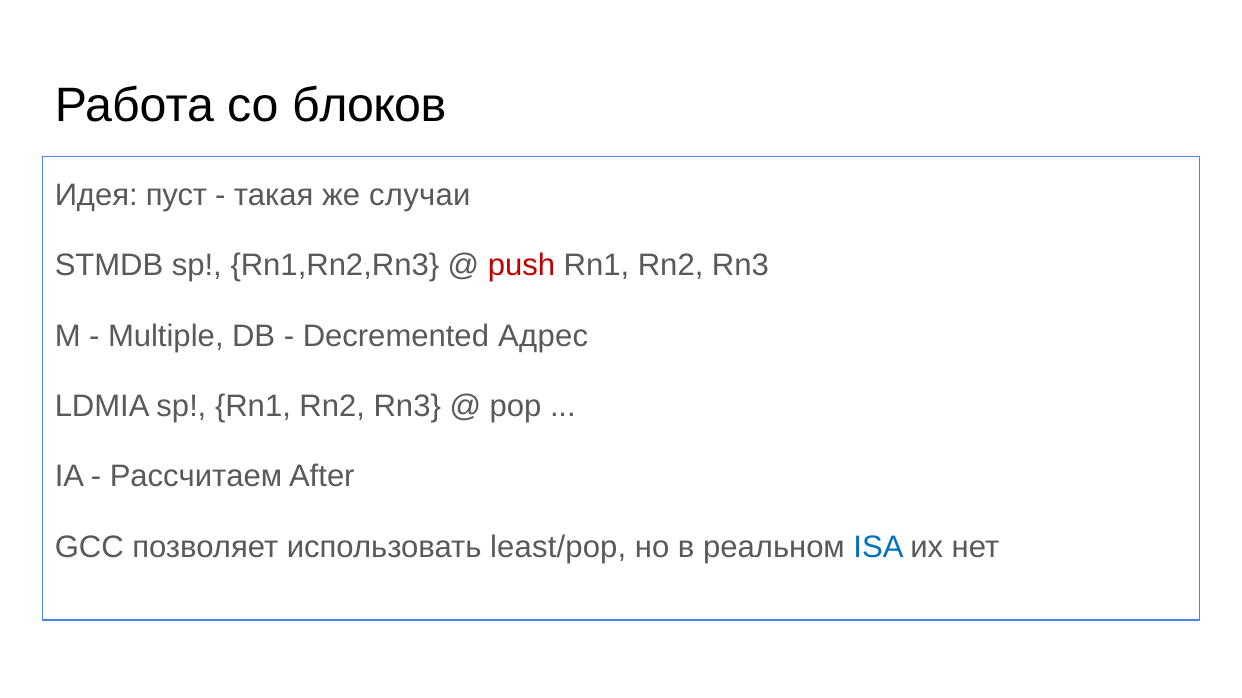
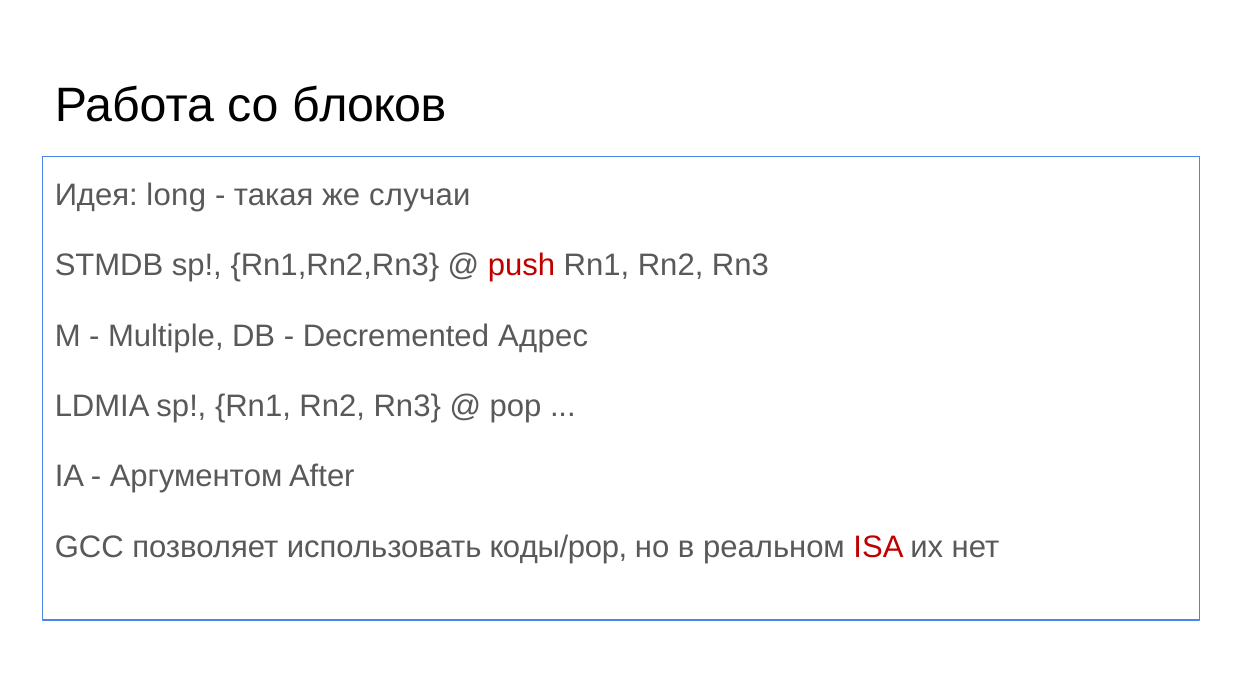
пуст: пуст -> long
Рассчитаем: Рассчитаем -> Аргументом
least/pop: least/pop -> коды/pop
ISA colour: blue -> red
